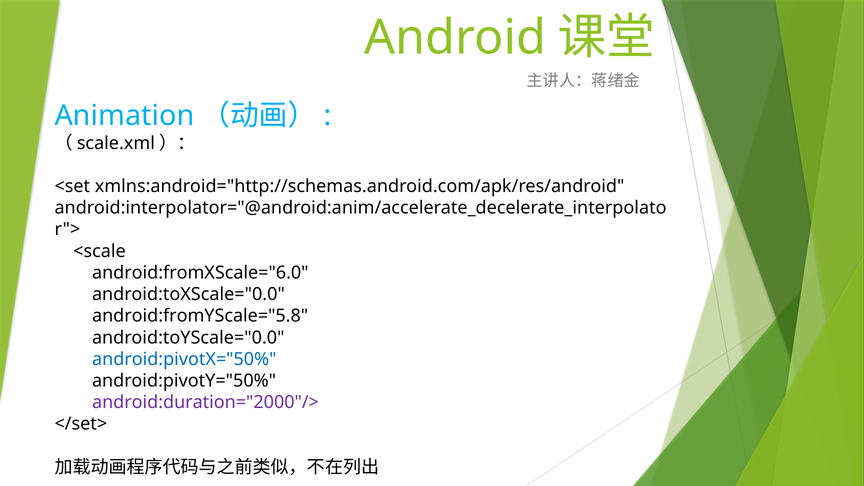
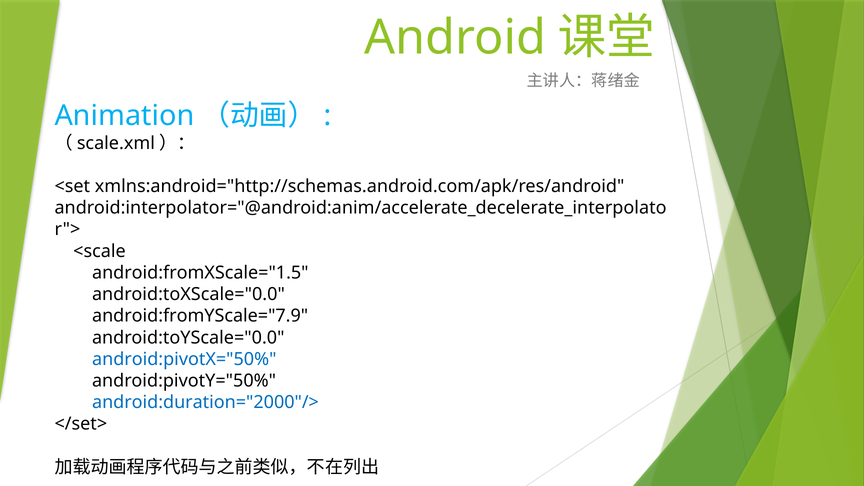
android:fromXScale="6.0: android:fromXScale="6.0 -> android:fromXScale="1.5
android:fromYScale="5.8: android:fromYScale="5.8 -> android:fromYScale="7.9
android:duration="2000"/> colour: purple -> blue
